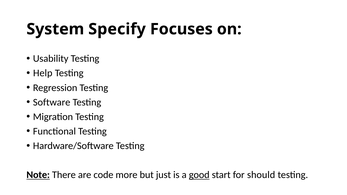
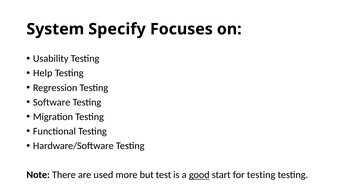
Note underline: present -> none
code: code -> used
just: just -> test
for should: should -> testing
